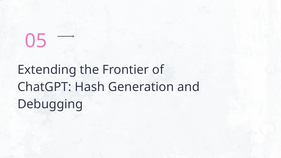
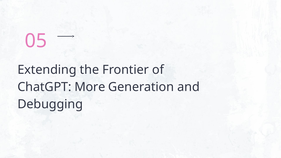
Hash: Hash -> More
